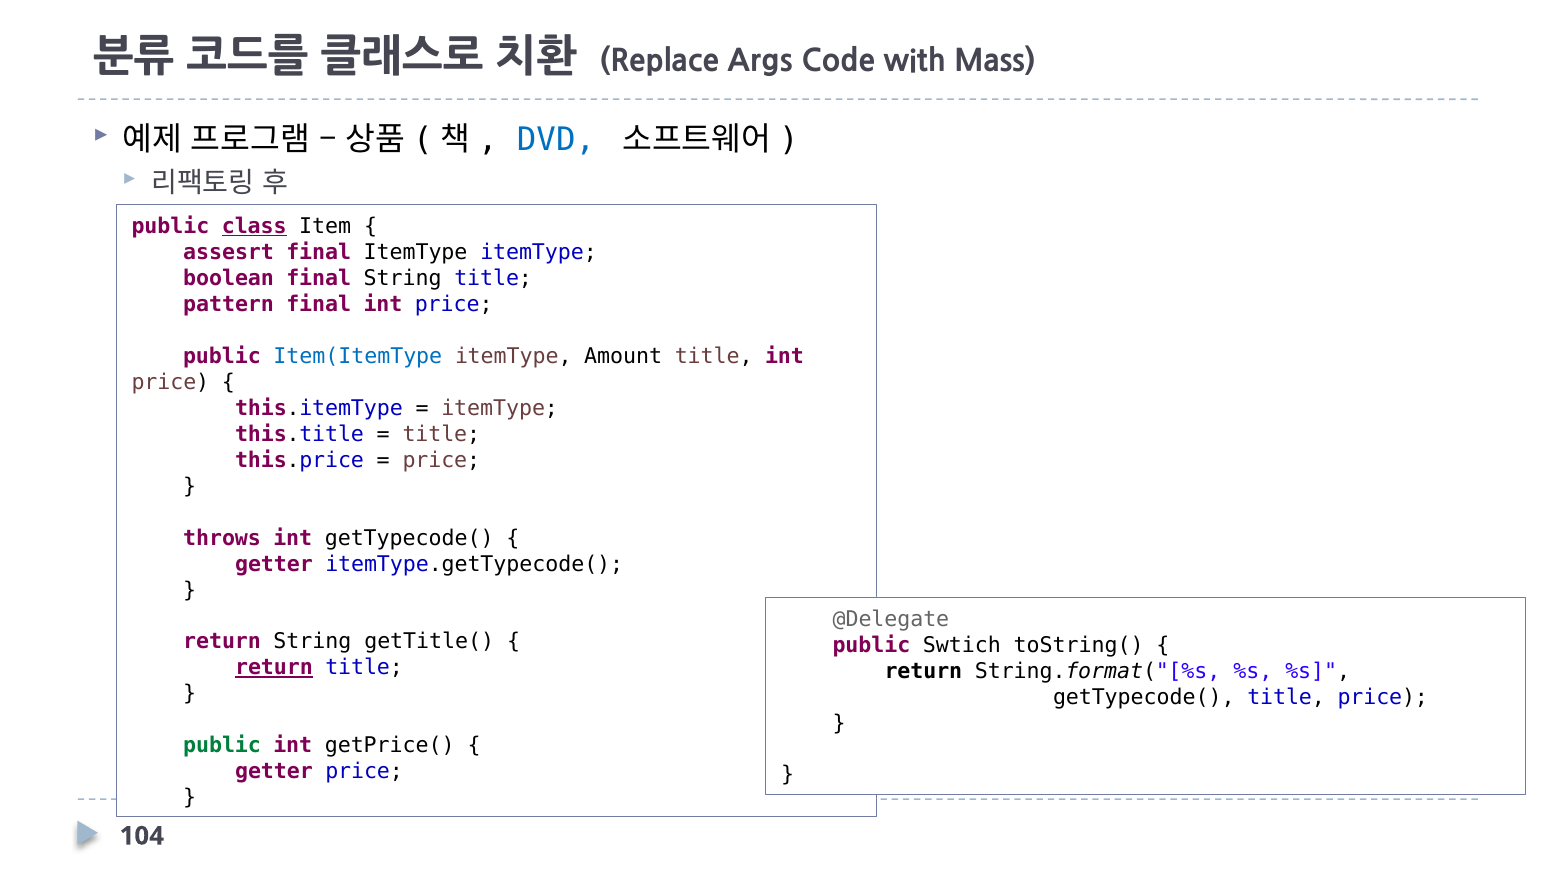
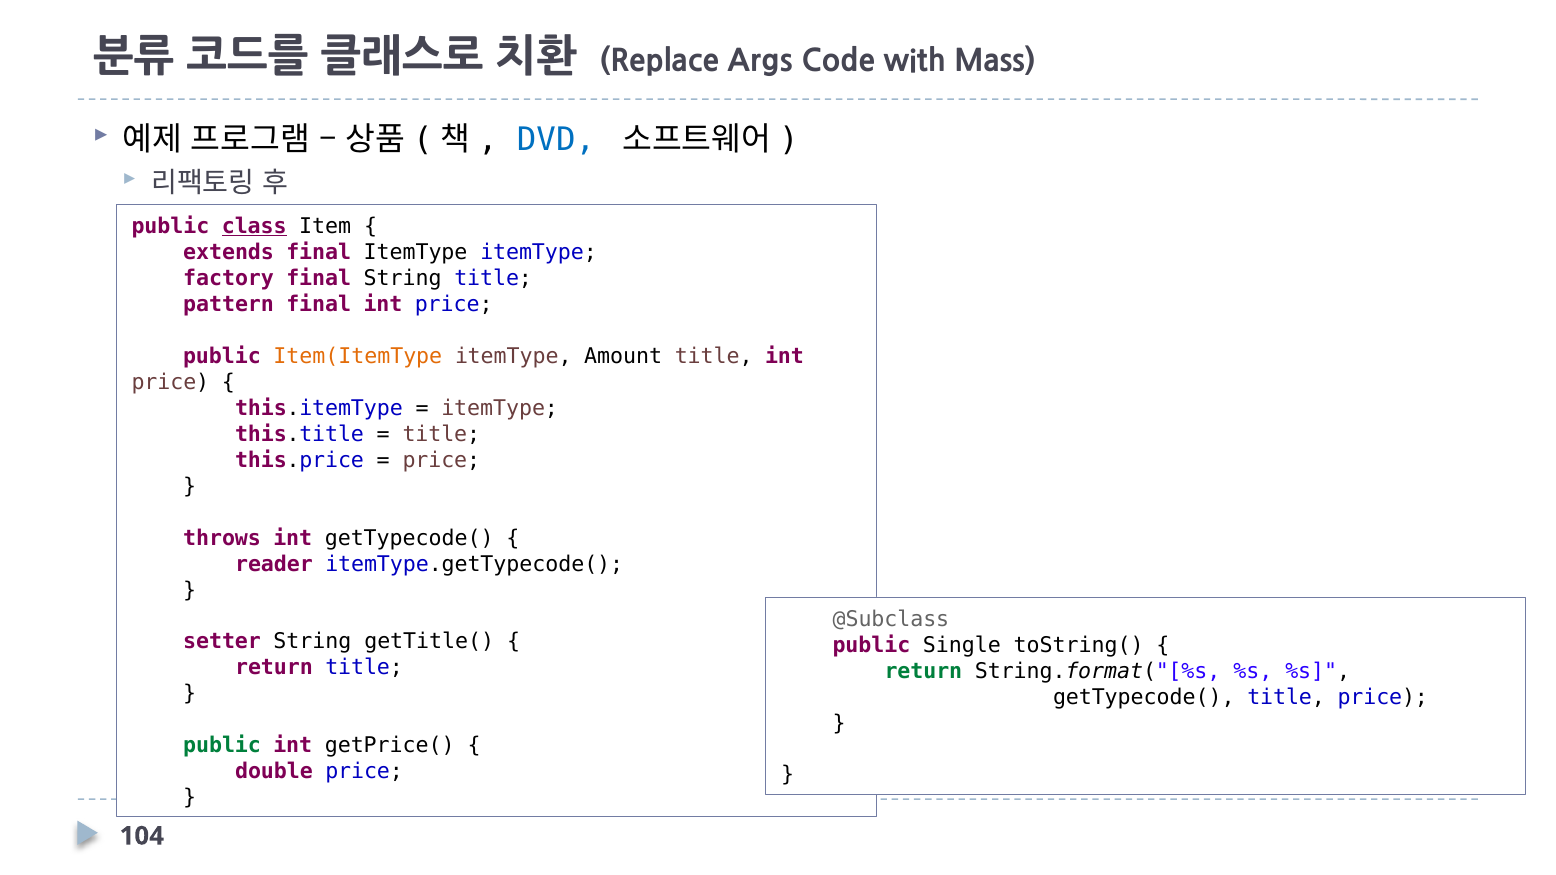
assesrt: assesrt -> extends
boolean: boolean -> factory
Item(ItemType colour: blue -> orange
getter at (274, 564): getter -> reader
@Delegate: @Delegate -> @Subclass
return at (222, 642): return -> setter
Swtich: Swtich -> Single
return at (274, 668) underline: present -> none
return at (923, 671) colour: black -> green
getter at (274, 772): getter -> double
